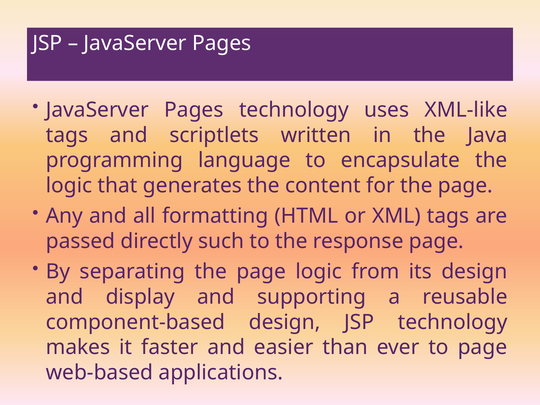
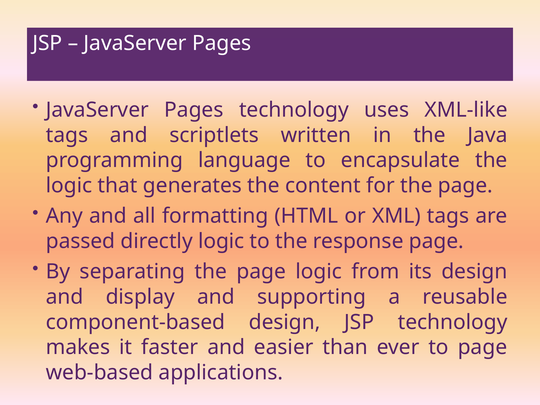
directly such: such -> logic
